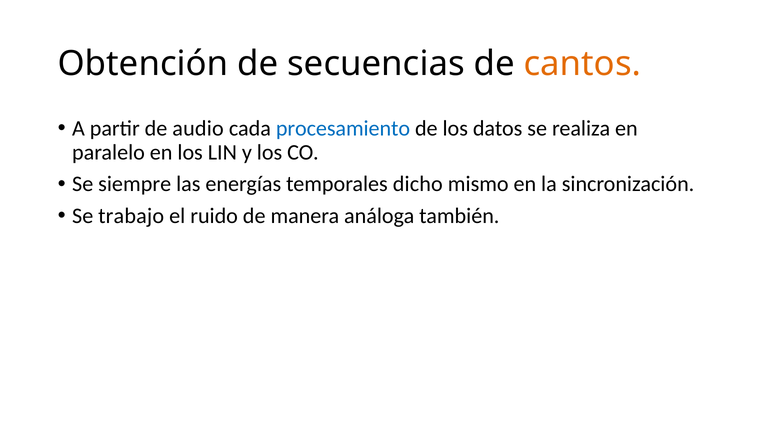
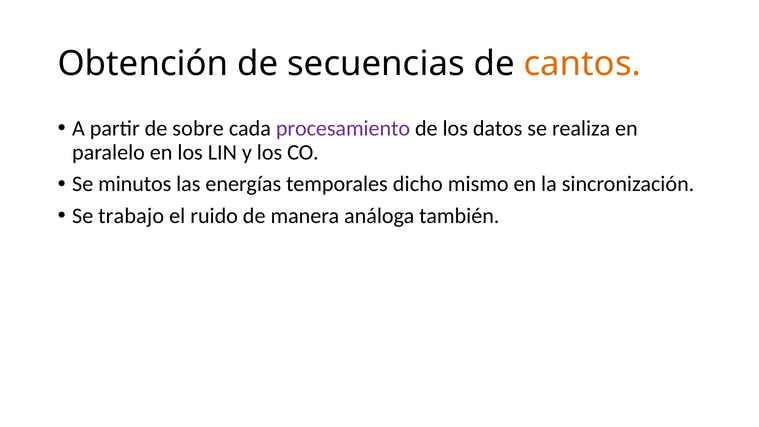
audio: audio -> sobre
procesamiento colour: blue -> purple
siempre: siempre -> minutos
